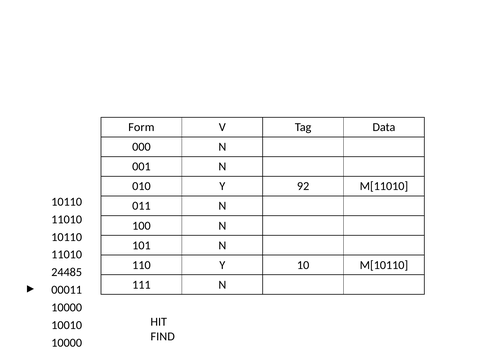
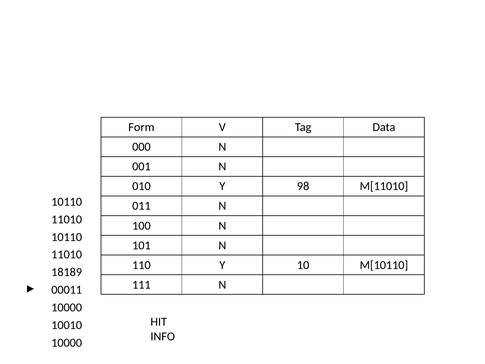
92: 92 -> 98
24485: 24485 -> 18189
FIND: FIND -> INFO
